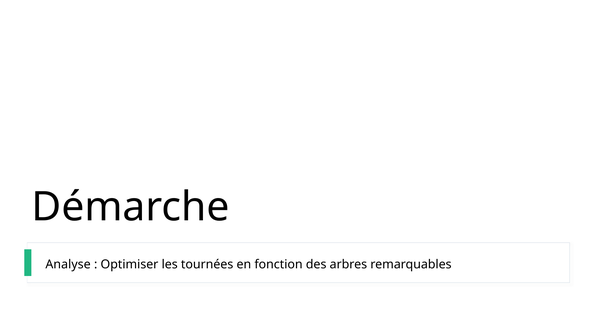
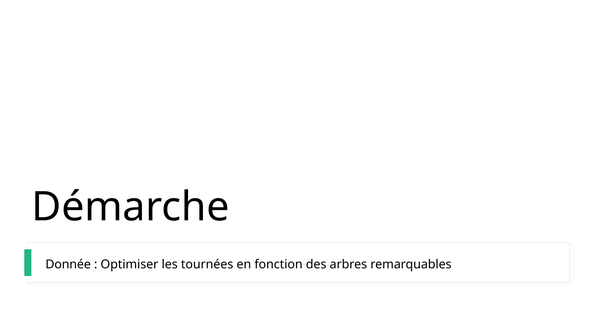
Analyse: Analyse -> Donnée
